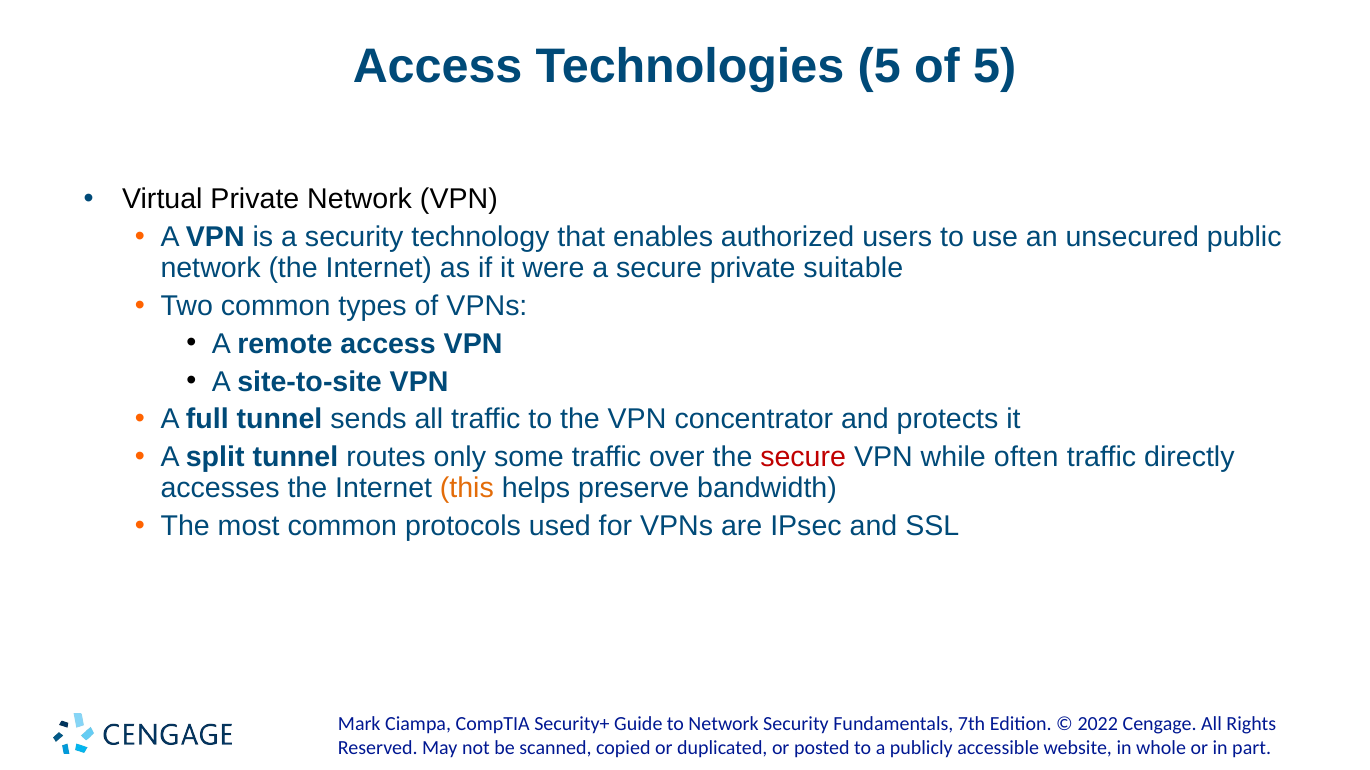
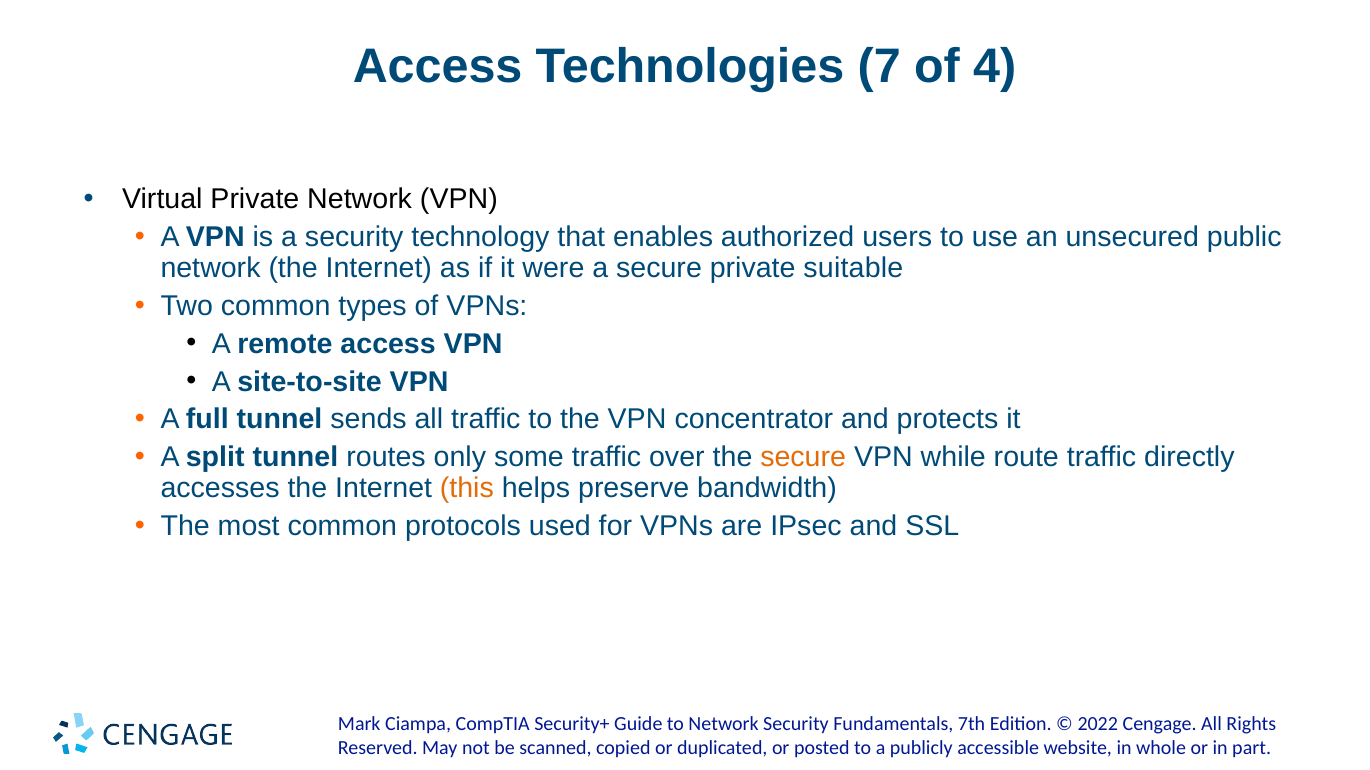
Technologies 5: 5 -> 7
of 5: 5 -> 4
secure at (803, 458) colour: red -> orange
often: often -> route
